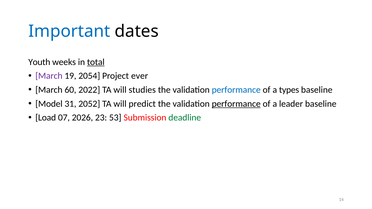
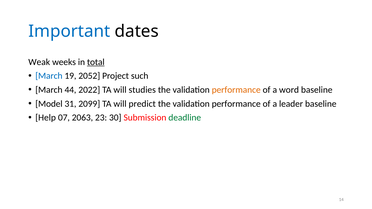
Youth: Youth -> Weak
March at (49, 76) colour: purple -> blue
2054: 2054 -> 2052
ever: ever -> such
60: 60 -> 44
performance at (236, 90) colour: blue -> orange
types: types -> word
2052: 2052 -> 2099
performance at (236, 104) underline: present -> none
Load: Load -> Help
2026: 2026 -> 2063
53: 53 -> 30
